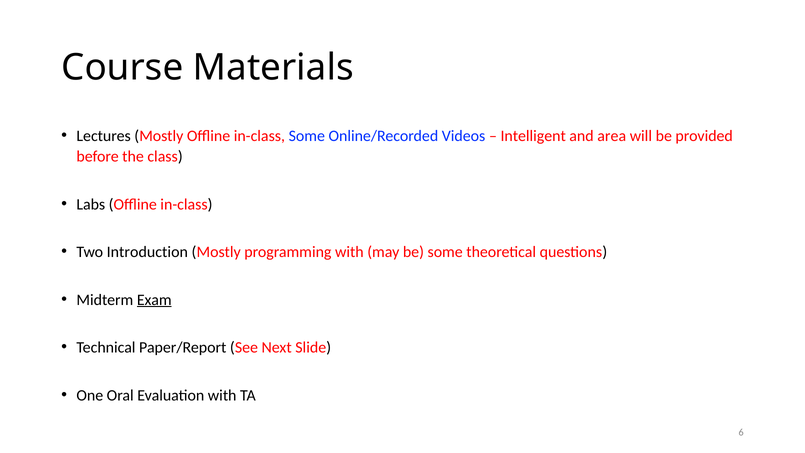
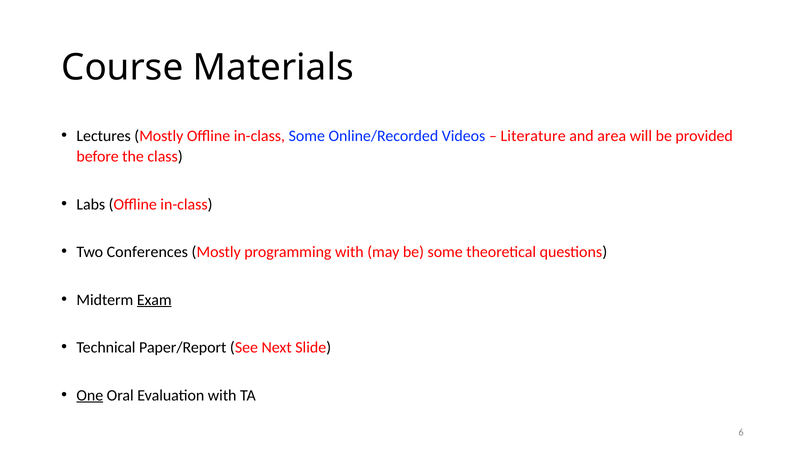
Intelligent: Intelligent -> Literature
Introduction: Introduction -> Conferences
One underline: none -> present
